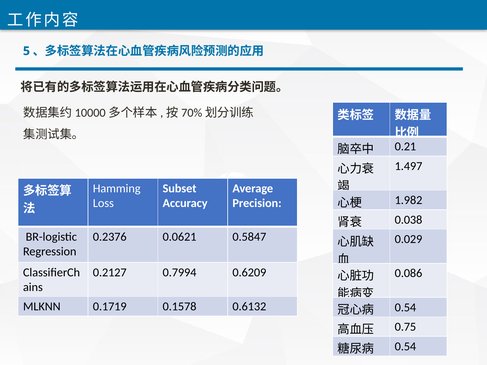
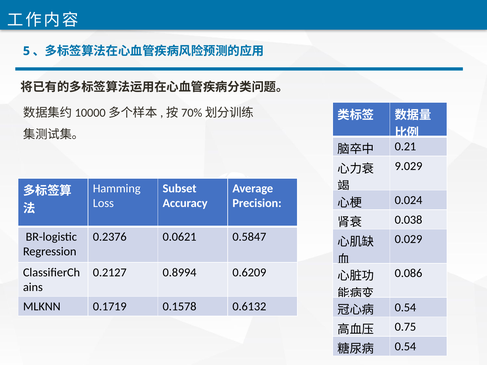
1.497: 1.497 -> 9.029
1.982: 1.982 -> 0.024
0.7994: 0.7994 -> 0.8994
